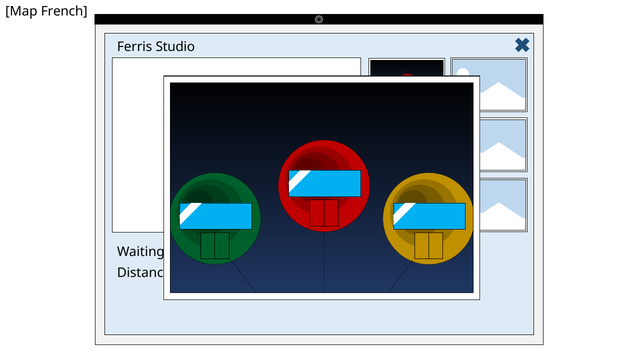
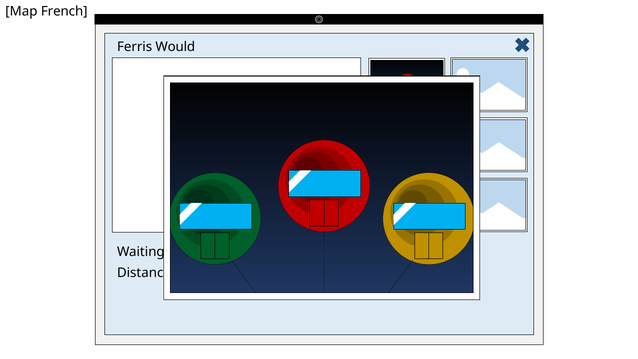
Studio: Studio -> Would
